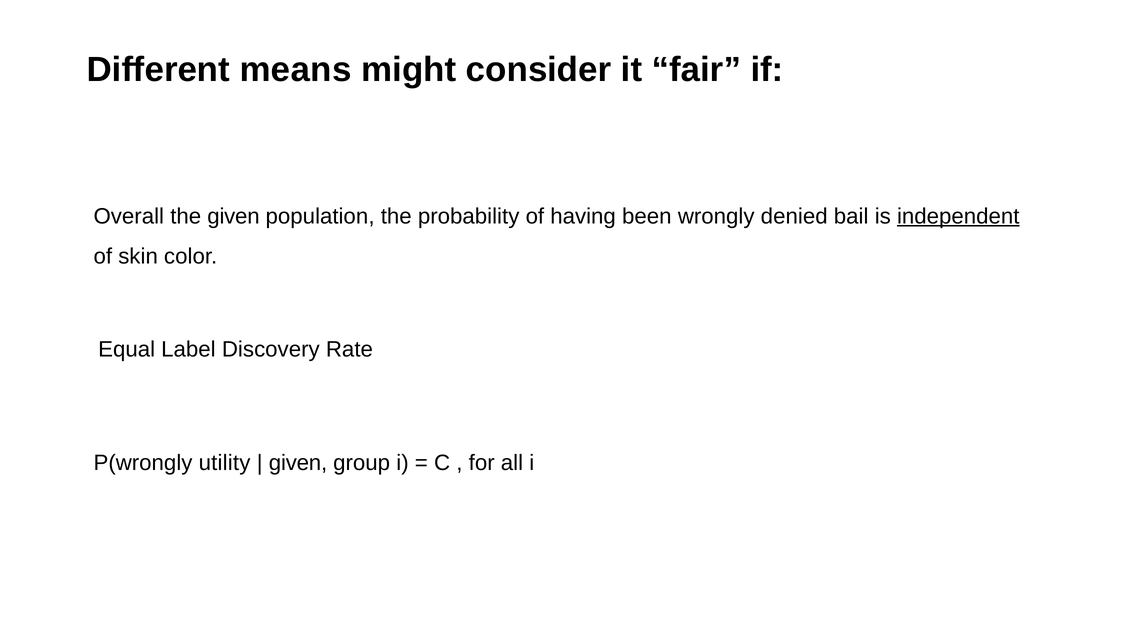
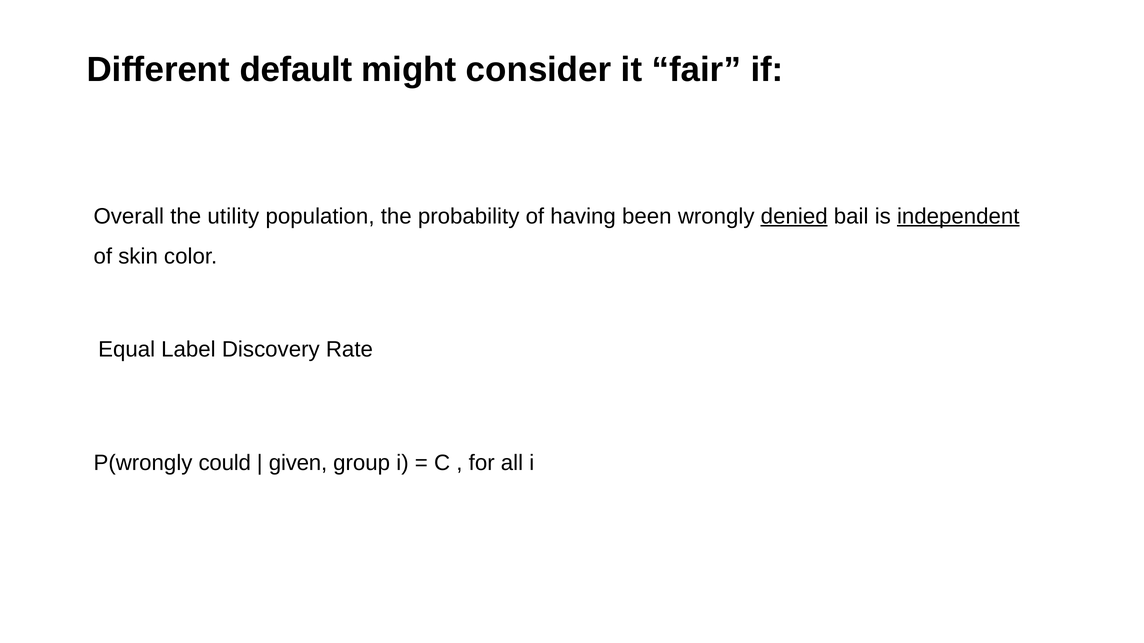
means: means -> default
the given: given -> utility
denied underline: none -> present
utility: utility -> could
